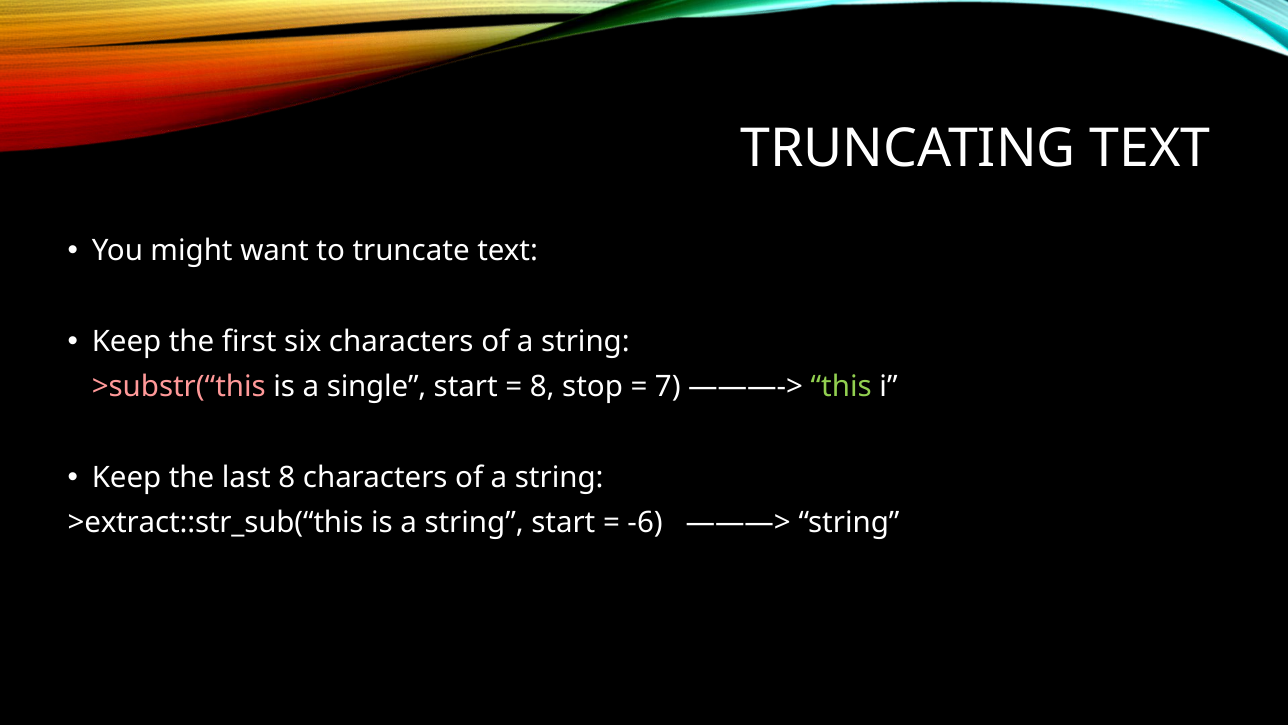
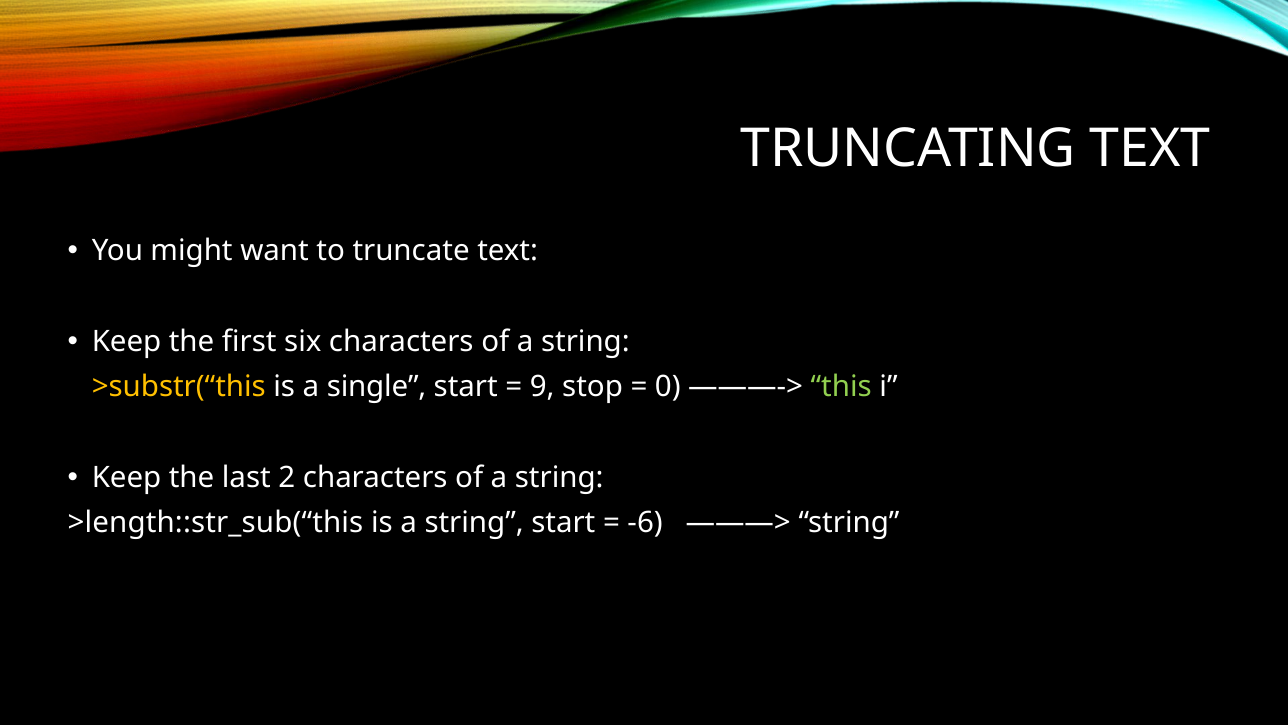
>substr(“this colour: pink -> yellow
8 at (542, 387): 8 -> 9
7: 7 -> 0
last 8: 8 -> 2
>extract::str_sub(“this: >extract::str_sub(“this -> >length::str_sub(“this
